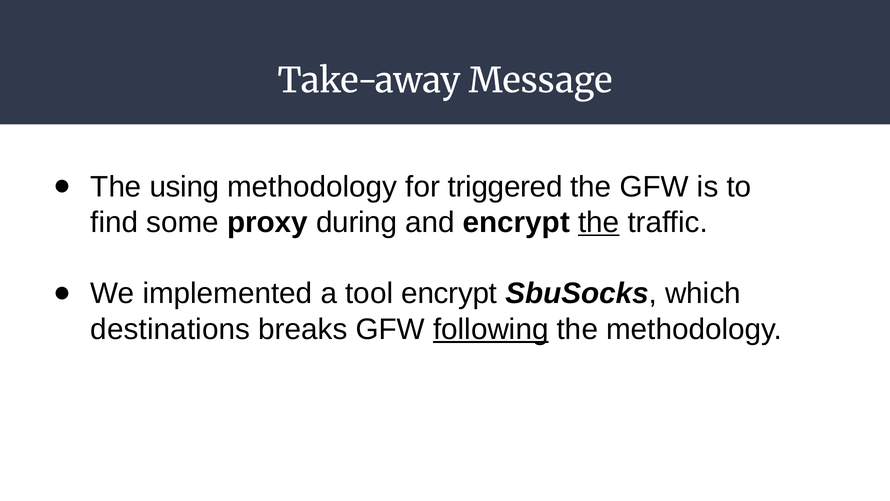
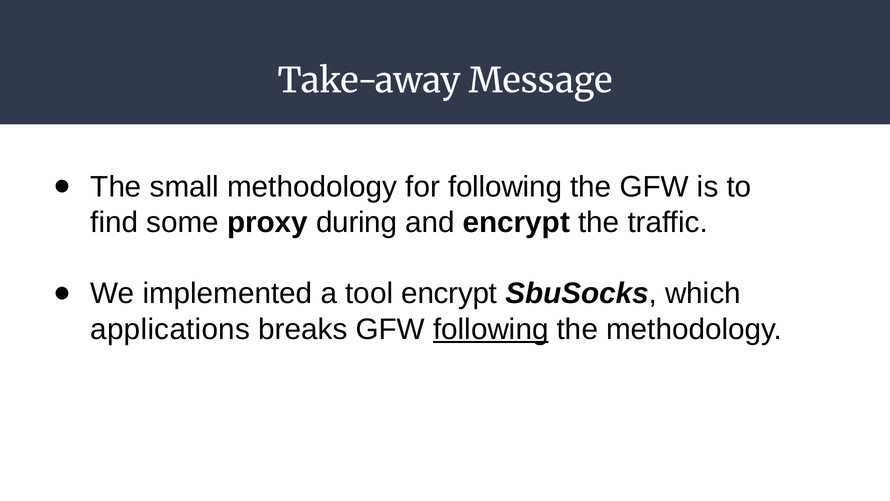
using: using -> small
for triggered: triggered -> following
the at (599, 222) underline: present -> none
destinations: destinations -> applications
